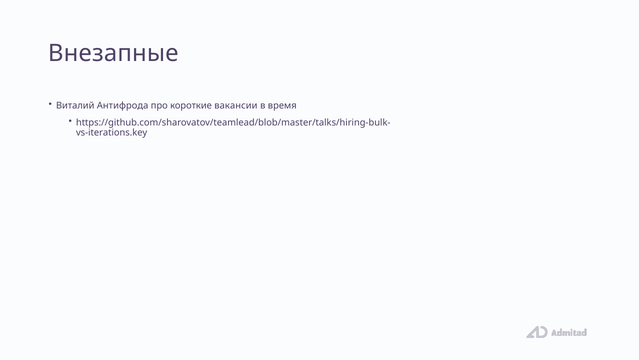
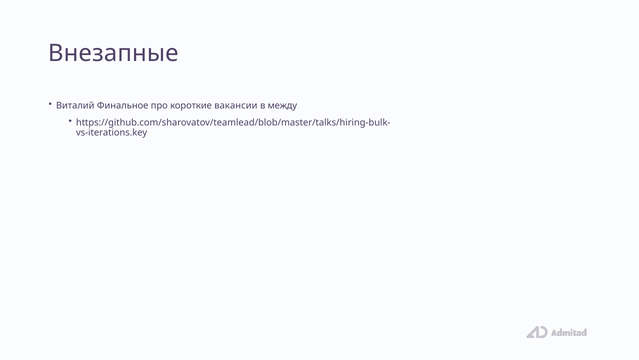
Антифрода: Антифрода -> Финальное
время: время -> между
